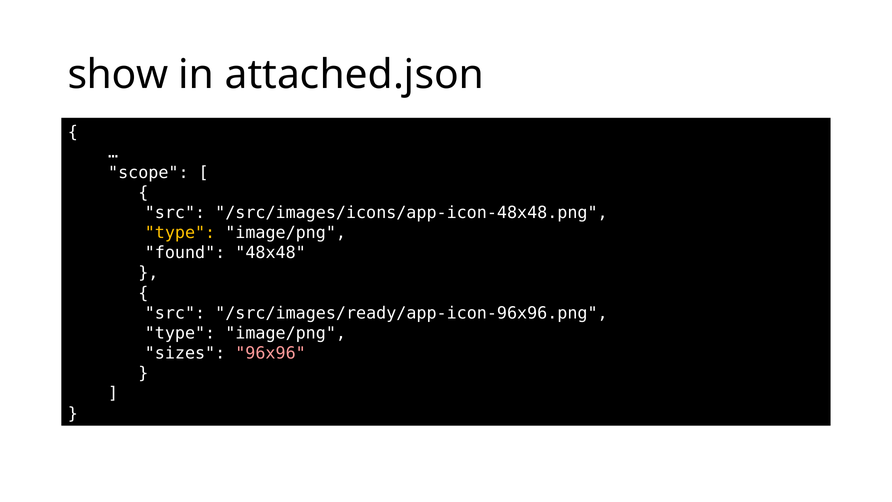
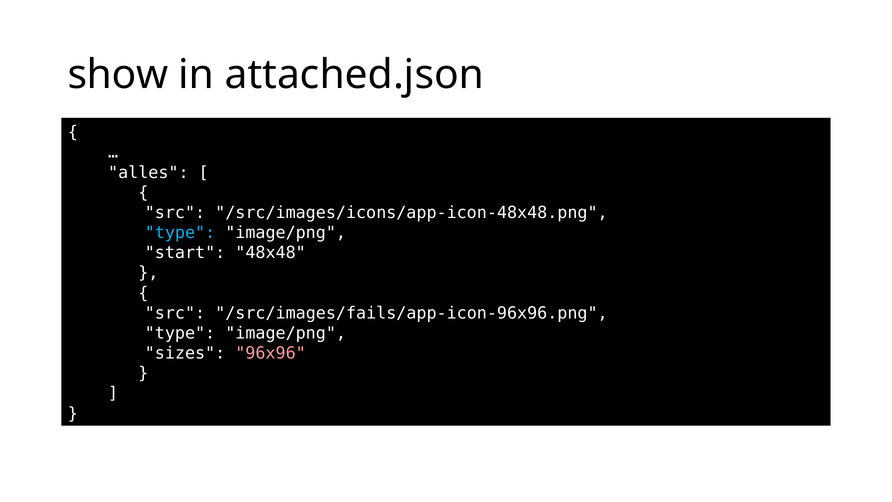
scope: scope -> alles
type at (180, 233) colour: yellow -> light blue
found: found -> start
/src/images/ready/app-icon-96x96.png: /src/images/ready/app-icon-96x96.png -> /src/images/fails/app-icon-96x96.png
